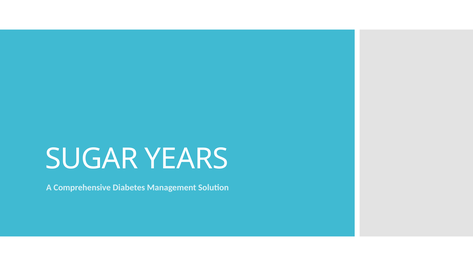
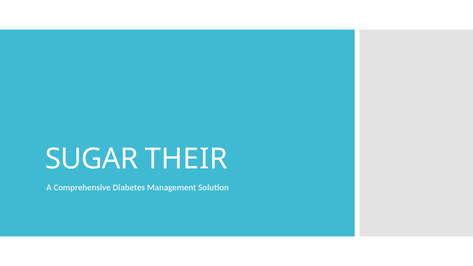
YEARS: YEARS -> THEIR
